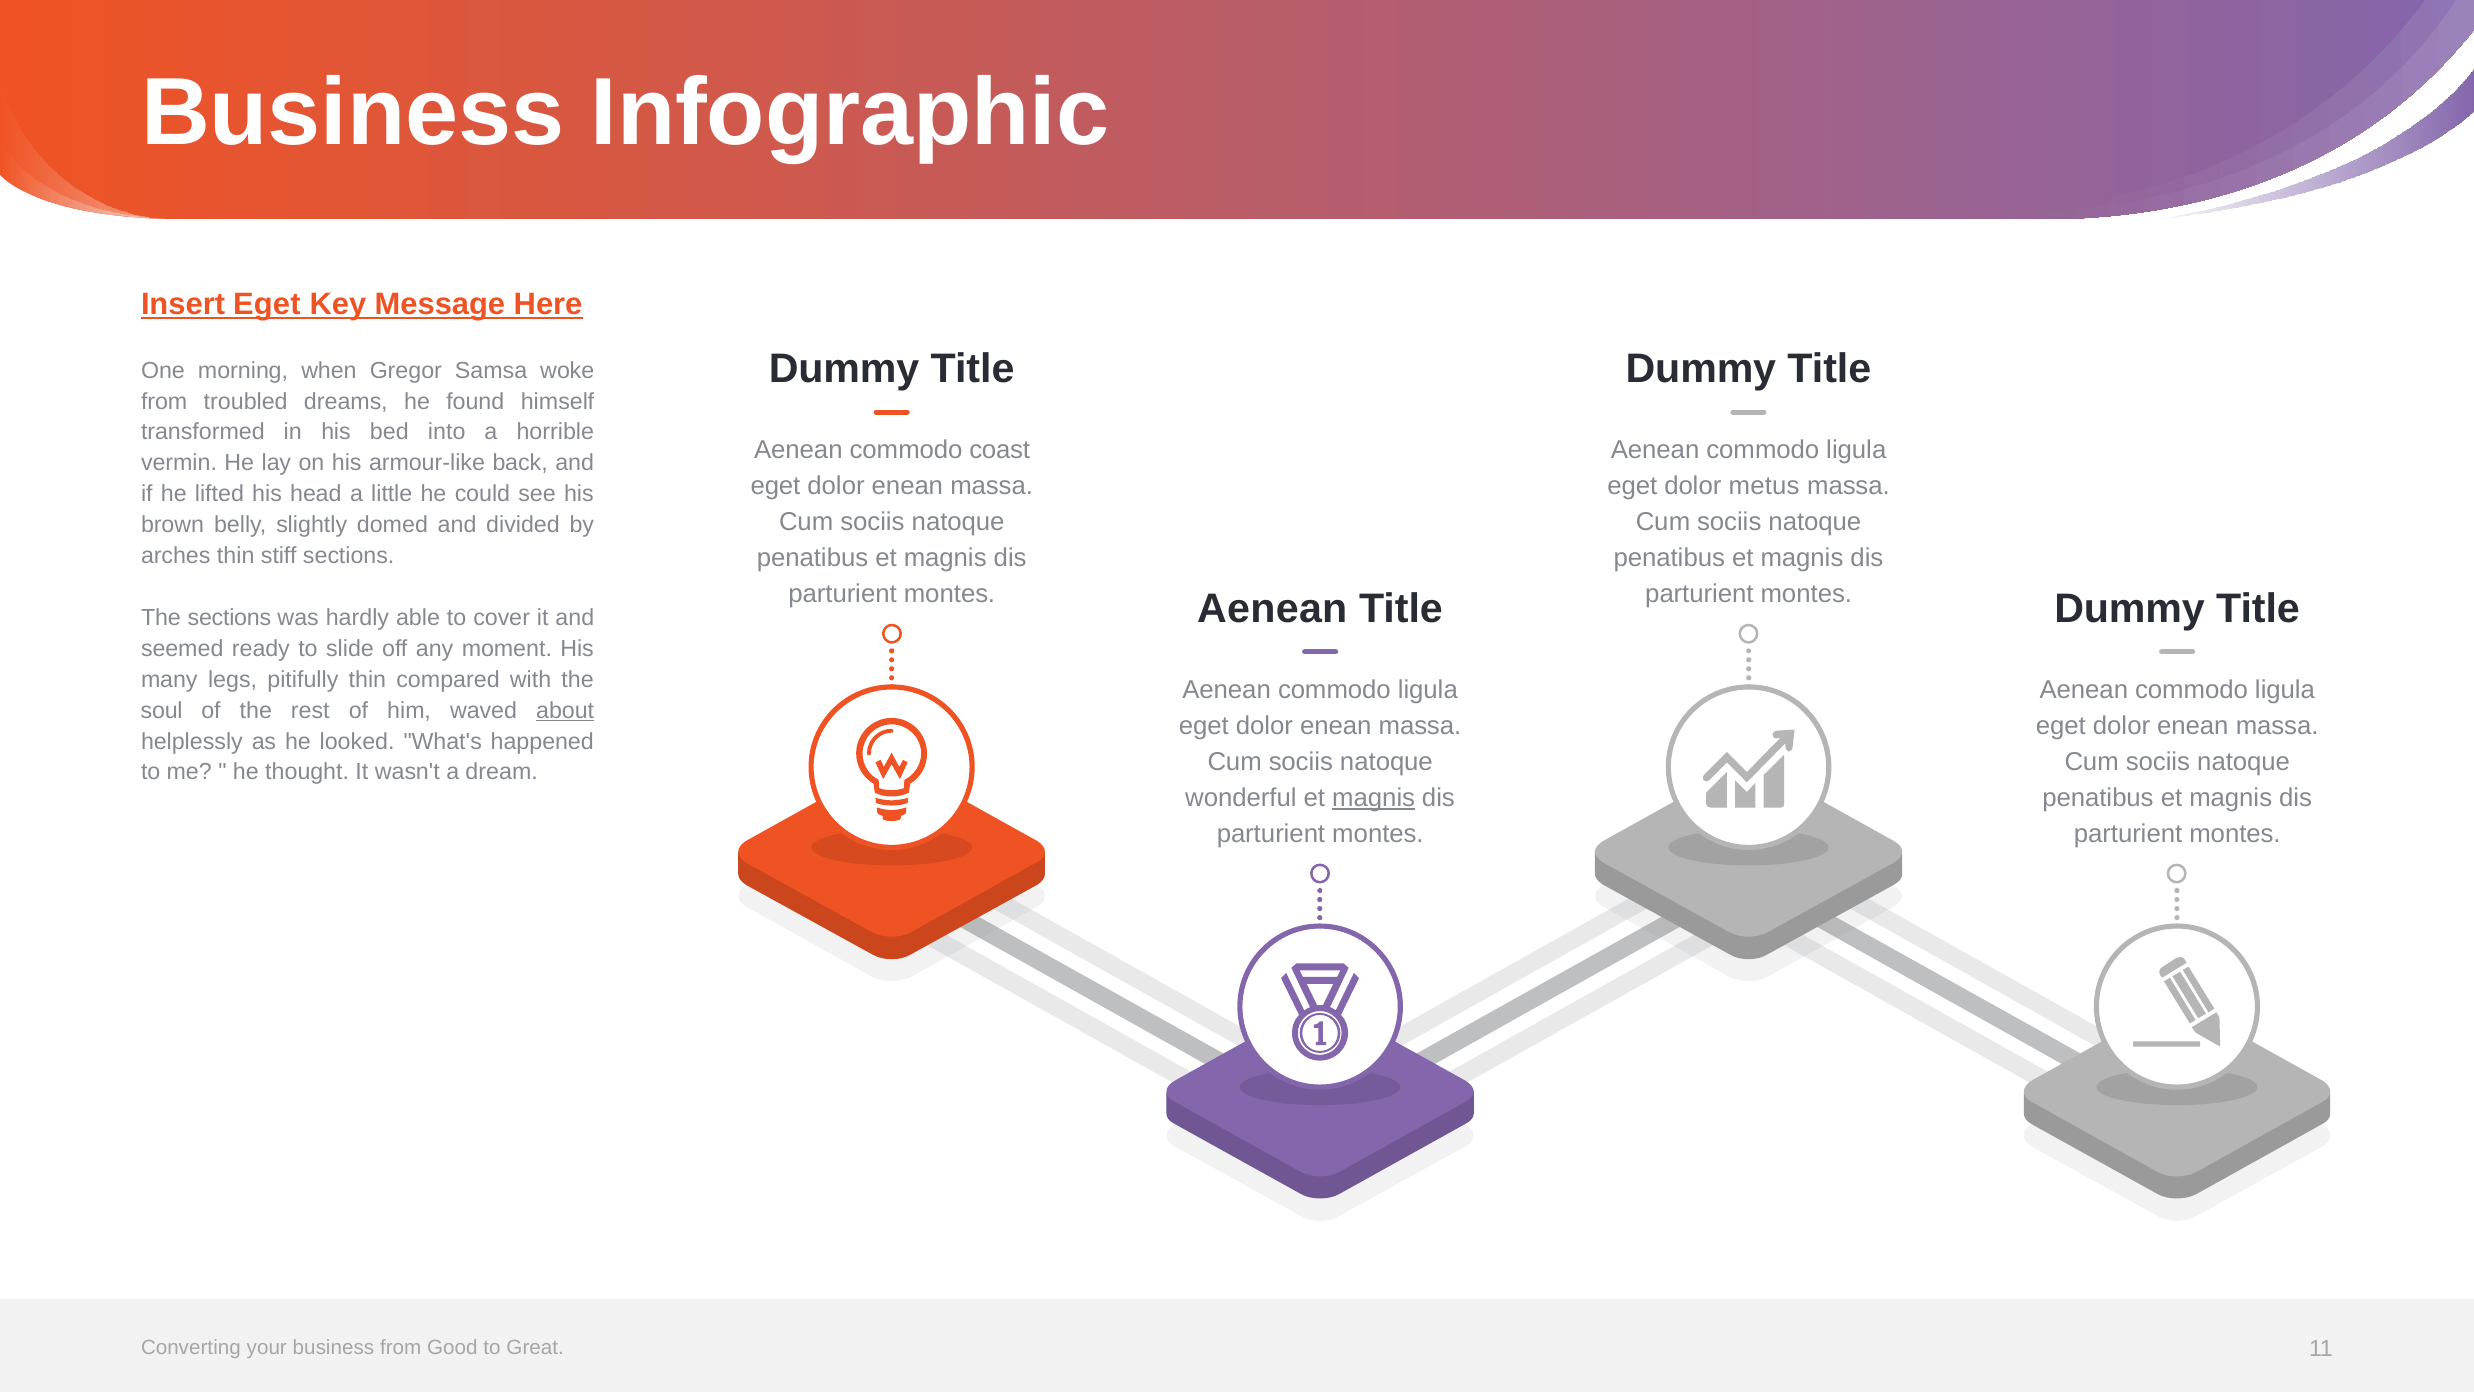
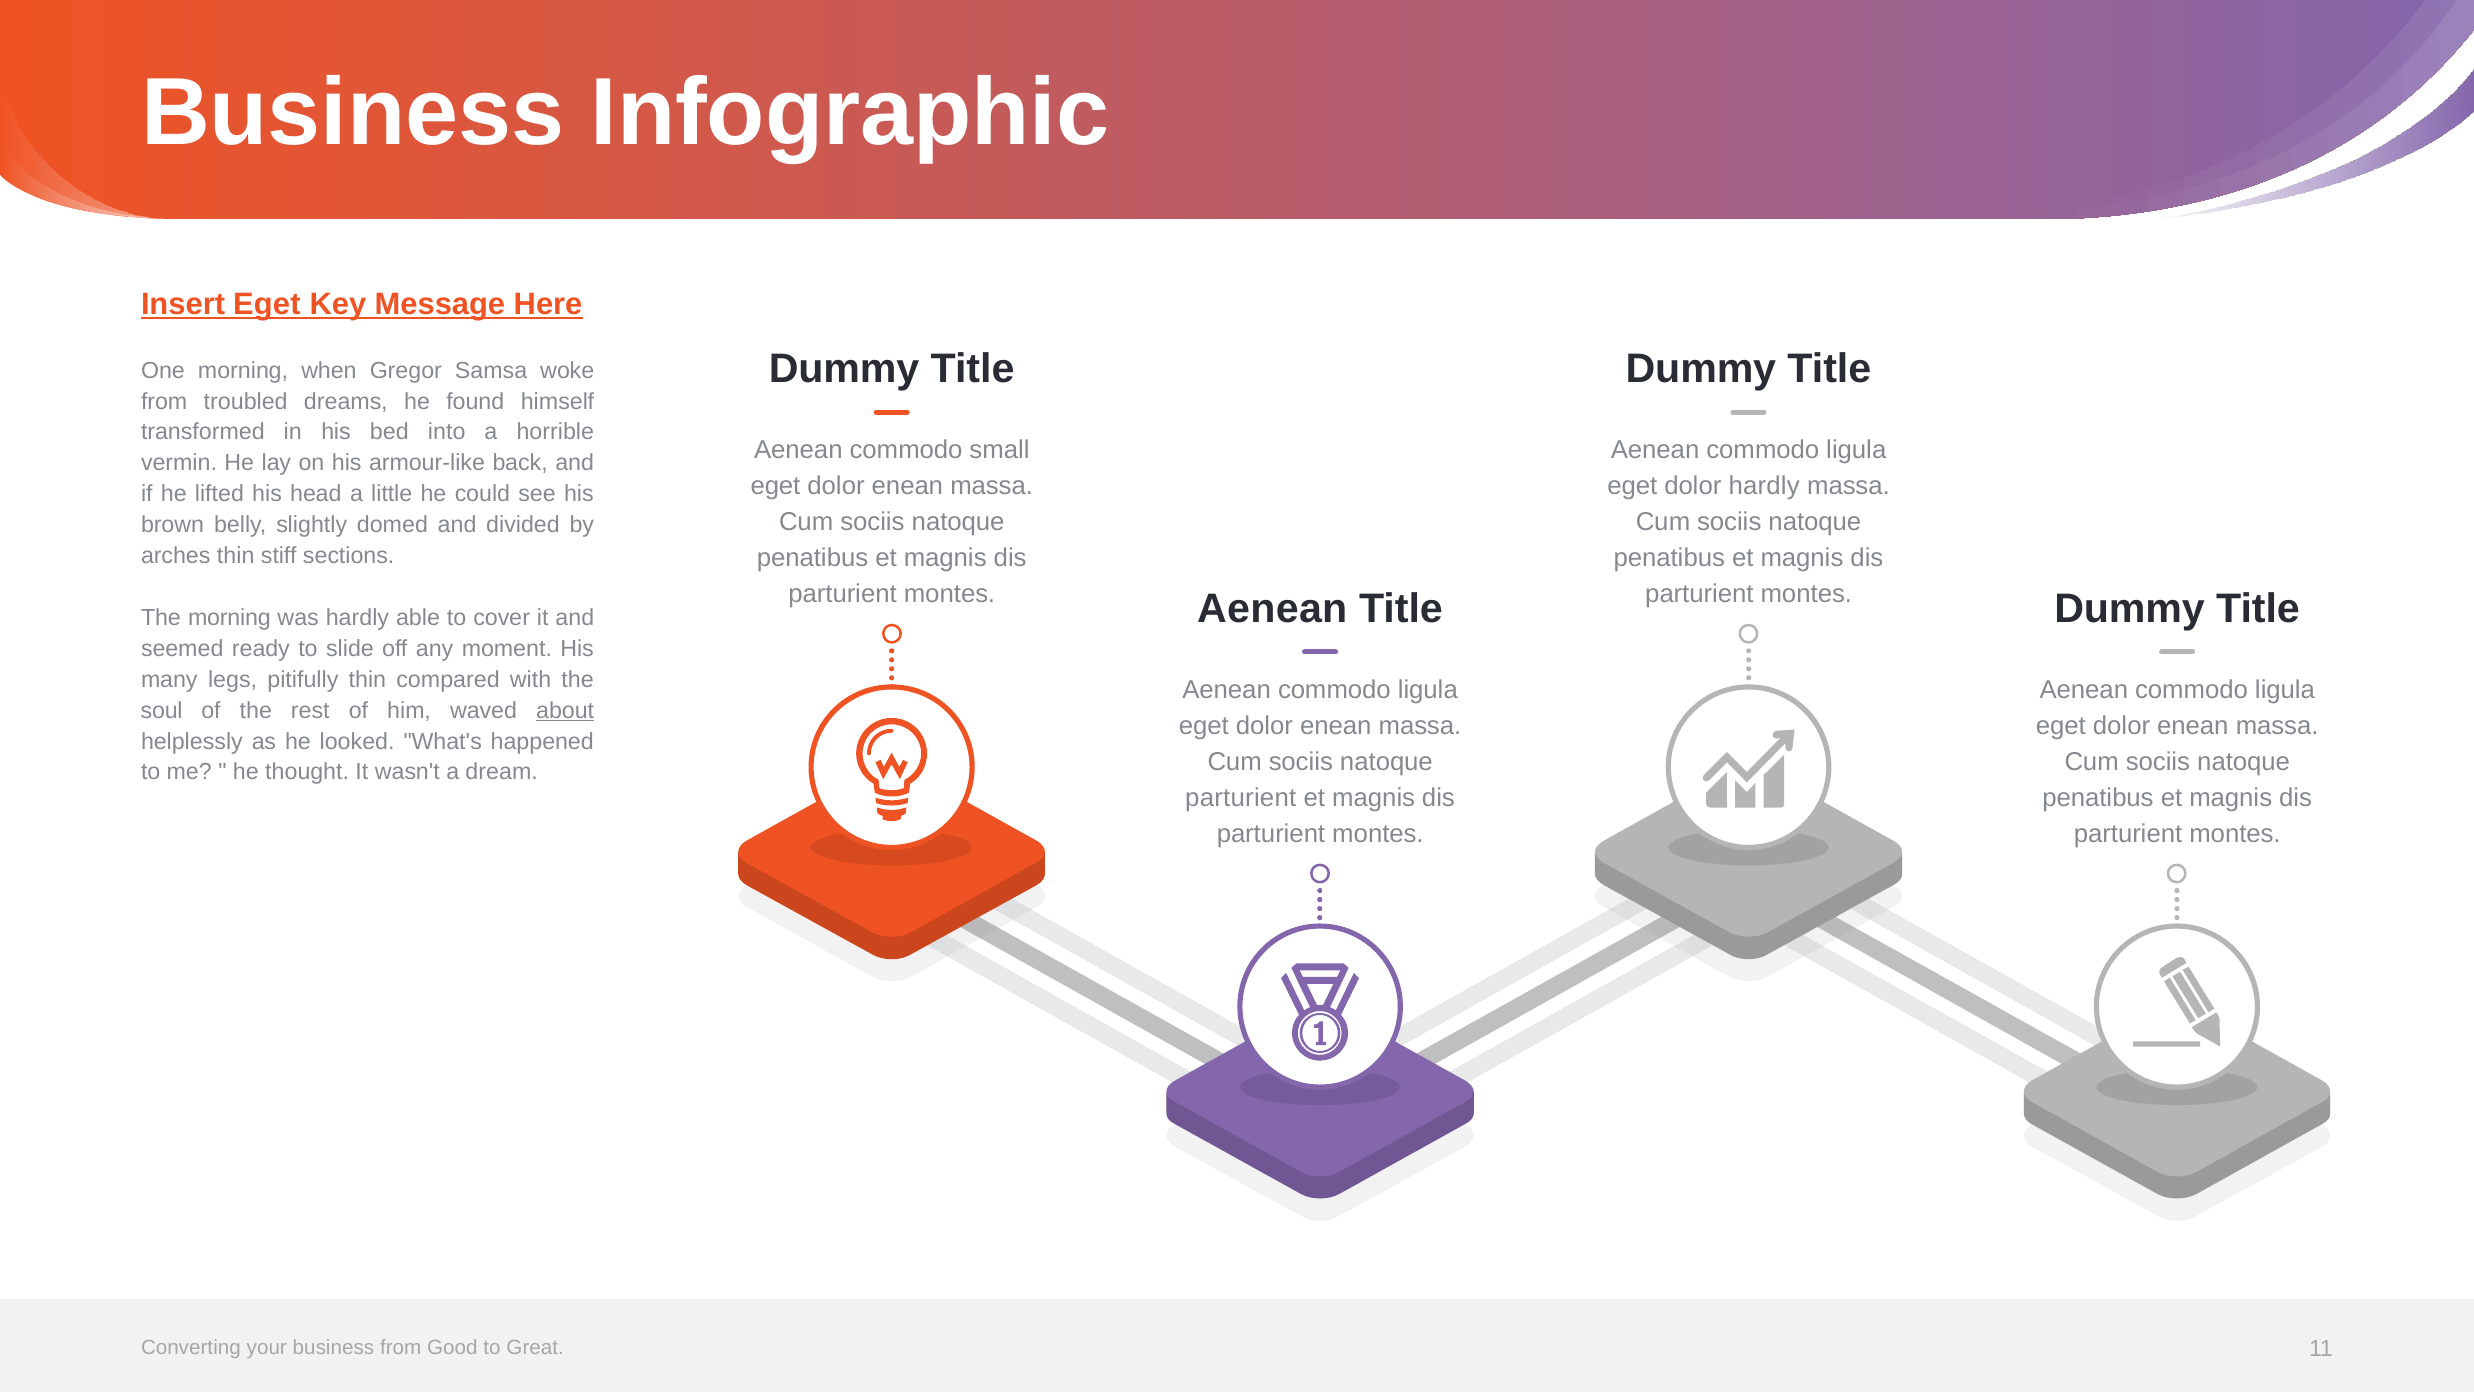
coast: coast -> small
dolor metus: metus -> hardly
The sections: sections -> morning
wonderful at (1241, 798): wonderful -> parturient
magnis at (1374, 798) underline: present -> none
